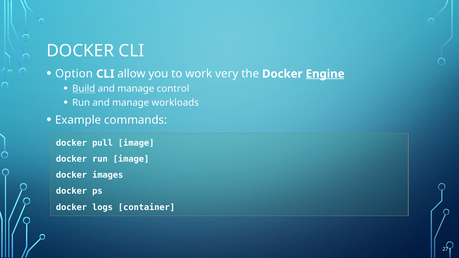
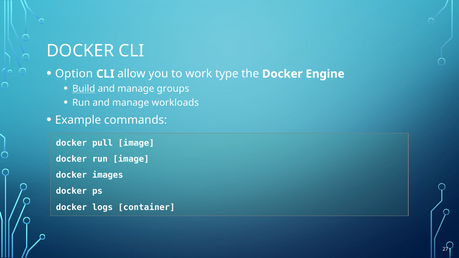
very: very -> type
Engine underline: present -> none
control: control -> groups
